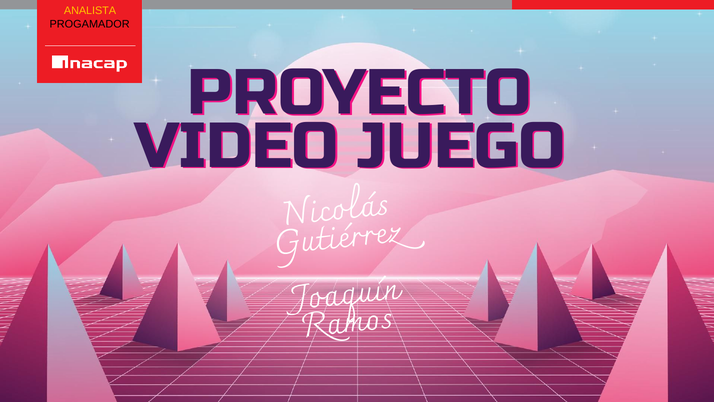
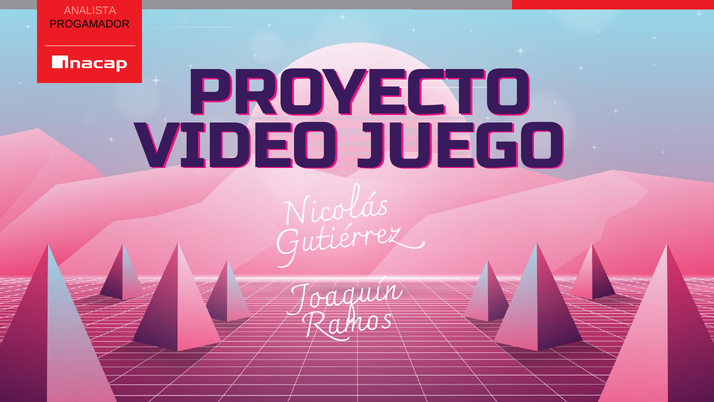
ANALISTA colour: yellow -> pink
